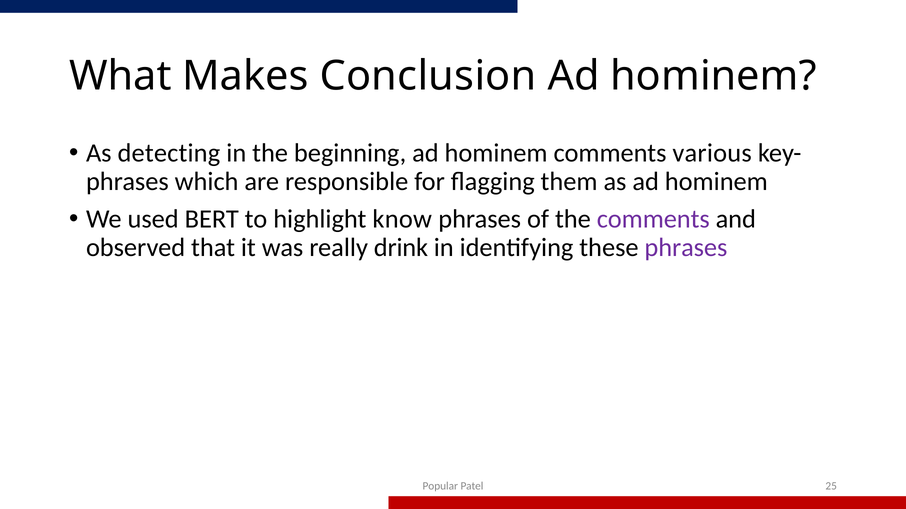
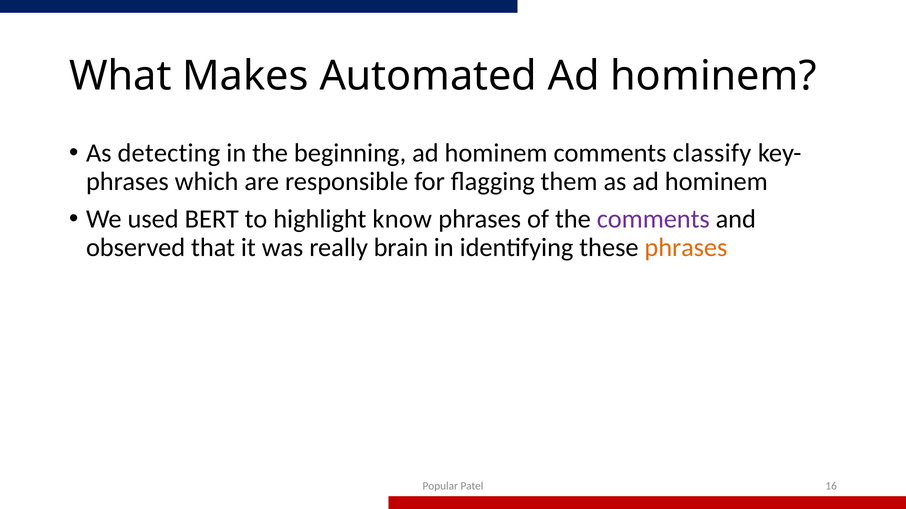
Conclusion: Conclusion -> Automated
various: various -> classify
drink: drink -> brain
phrases at (686, 248) colour: purple -> orange
25: 25 -> 16
